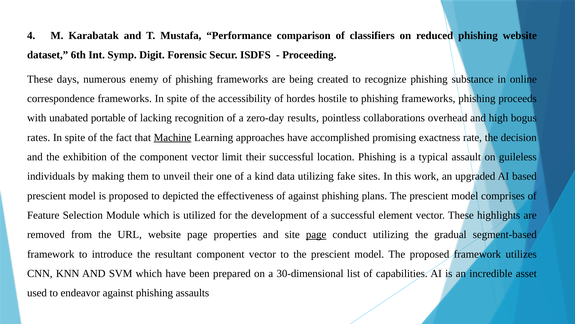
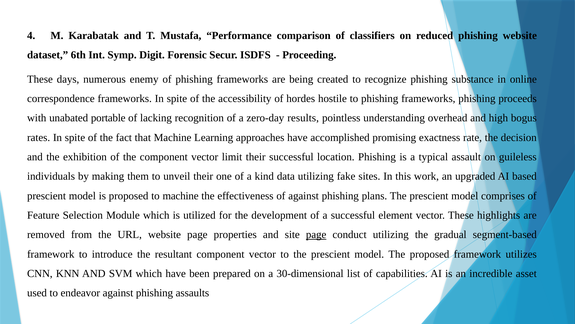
collaborations: collaborations -> understanding
Machine at (173, 137) underline: present -> none
to depicted: depicted -> machine
